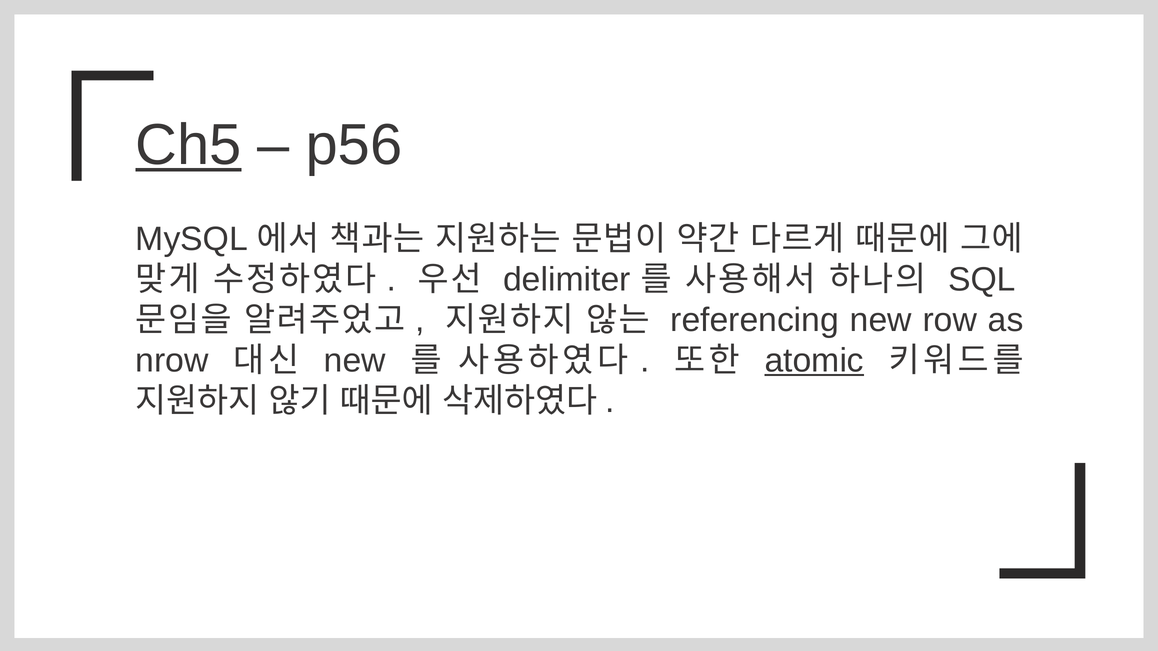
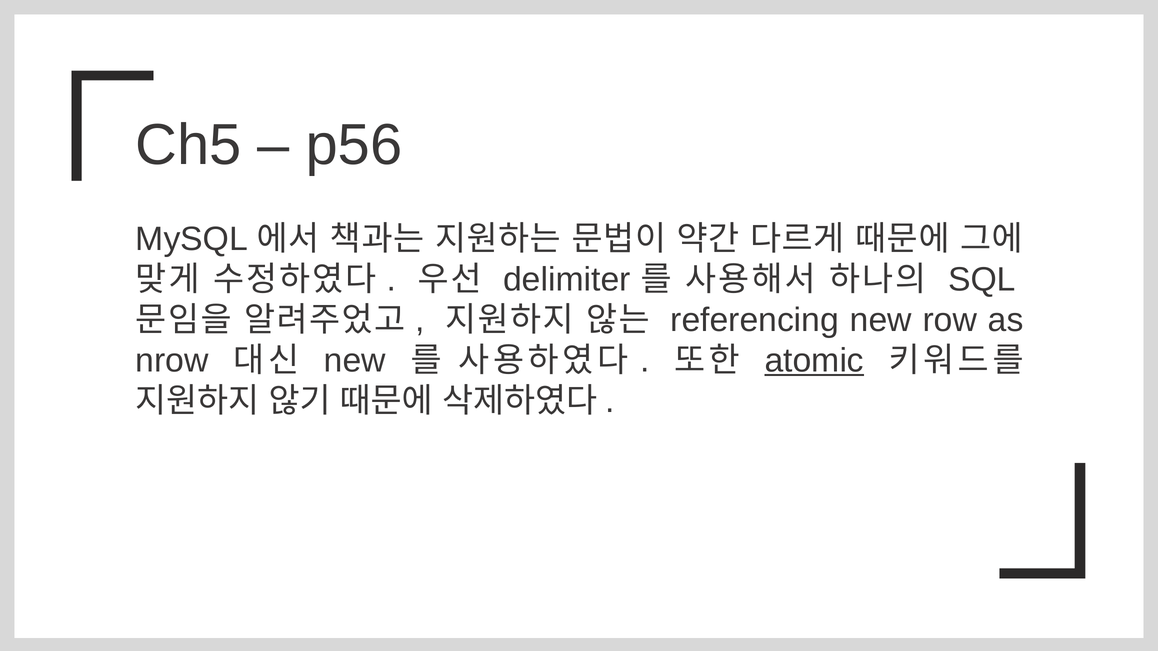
Ch5 underline: present -> none
